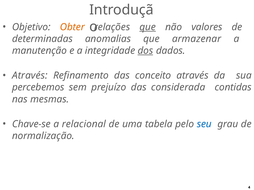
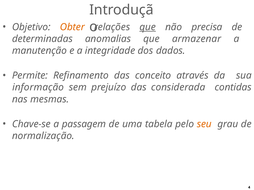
valores: valores -> precisa
dos underline: present -> none
Através at (30, 76): Através -> Permite
percebemos: percebemos -> informação
relacional: relacional -> passagem
seu colour: blue -> orange
